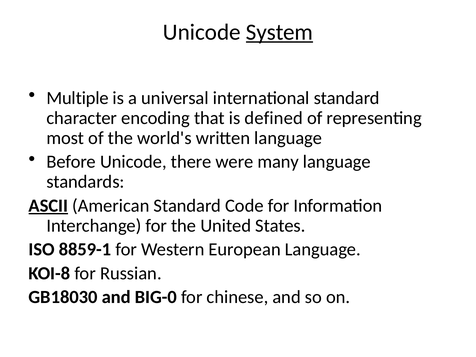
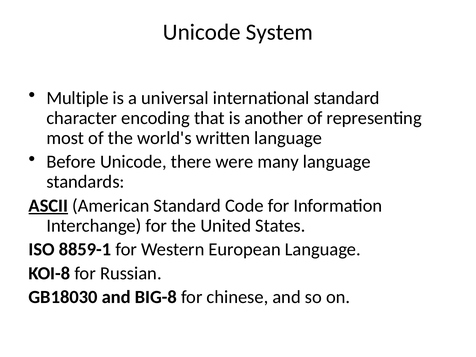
System underline: present -> none
defined: defined -> another
BIG-0: BIG-0 -> BIG-8
